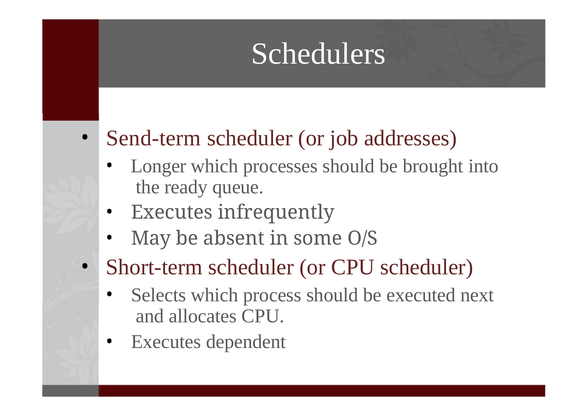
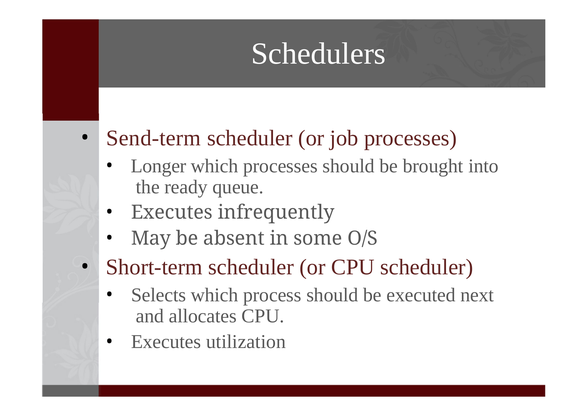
job addresses: addresses -> processes
dependent: dependent -> utilization
